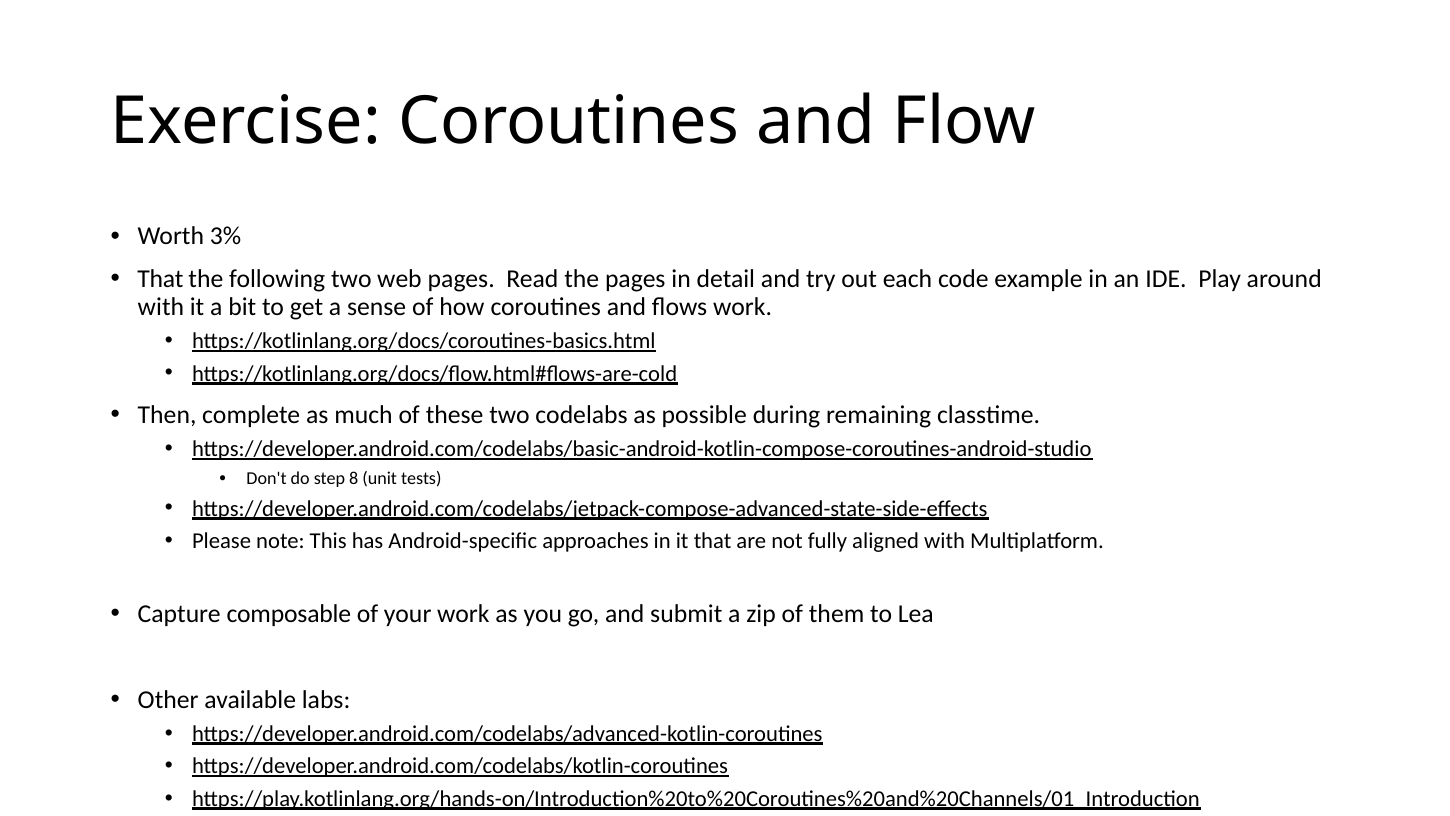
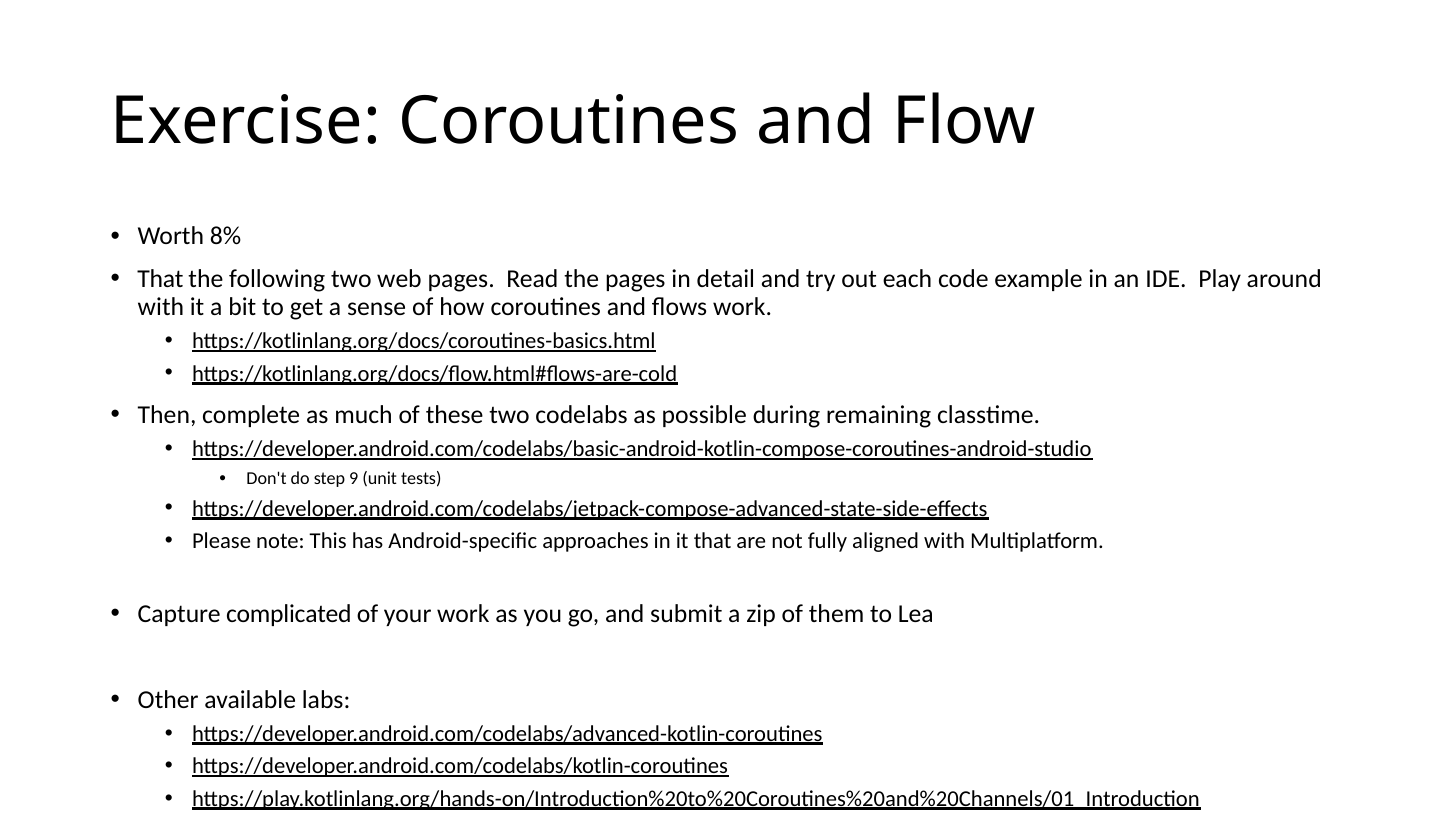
3%: 3% -> 8%
8: 8 -> 9
composable: composable -> complicated
